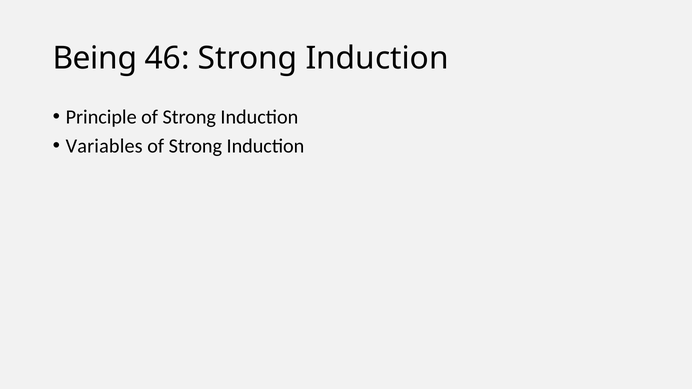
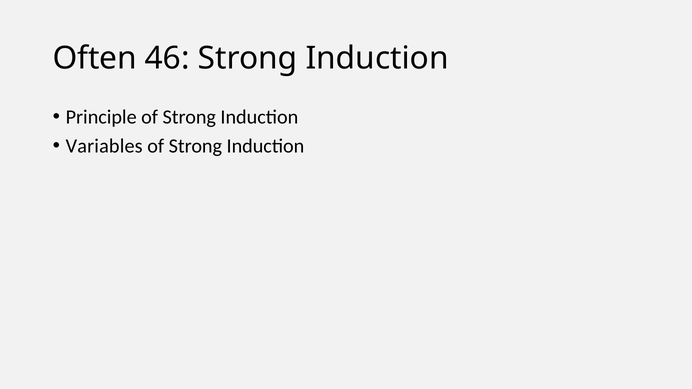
Being: Being -> Often
